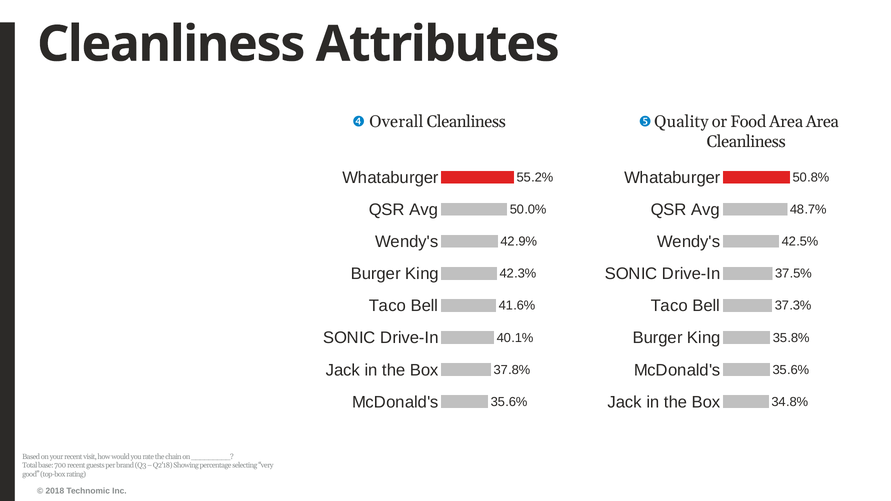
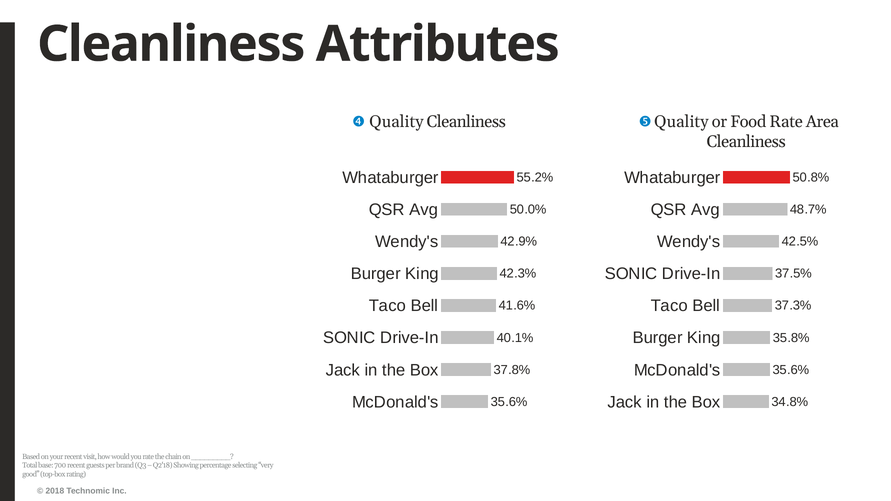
Overall at (396, 122): Overall -> Quality
Food Area: Area -> Rate
